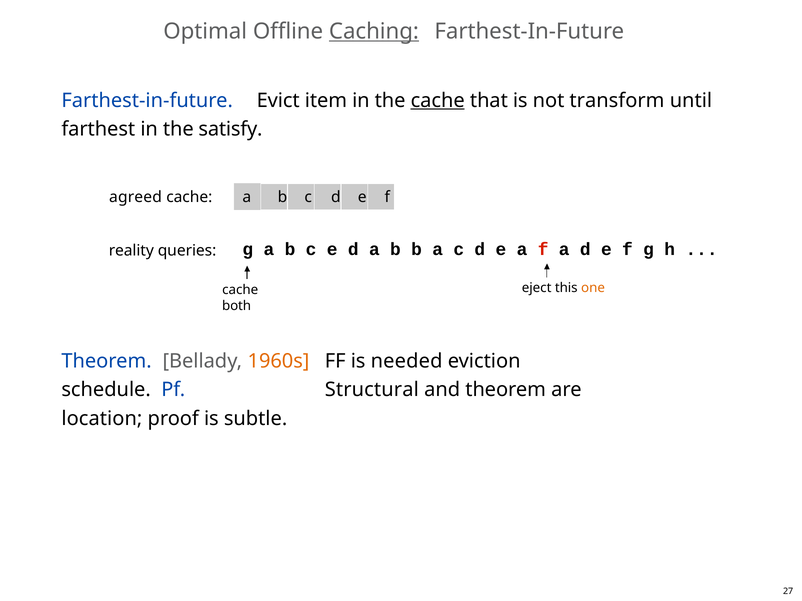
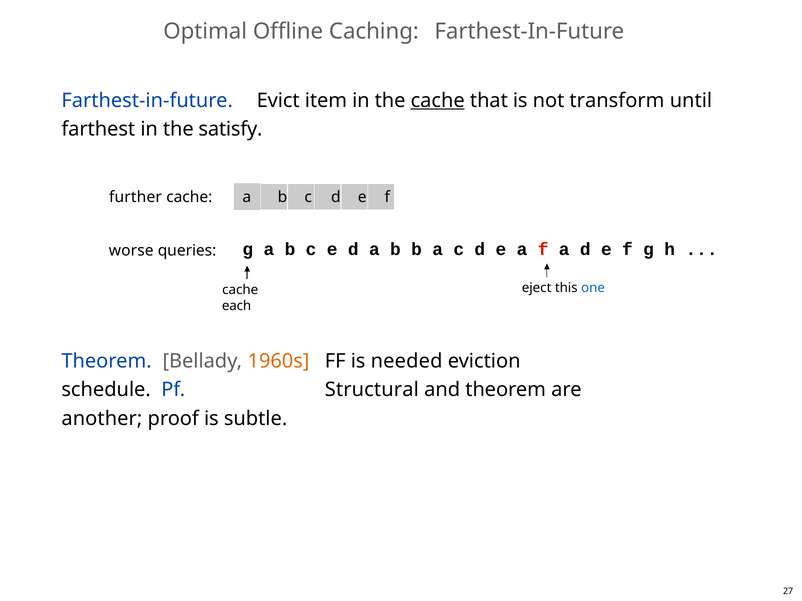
Caching underline: present -> none
agreed: agreed -> further
reality: reality -> worse
one colour: orange -> blue
both: both -> each
location: location -> another
